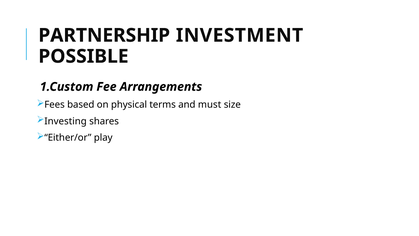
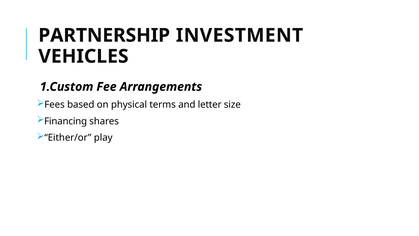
POSSIBLE: POSSIBLE -> VEHICLES
must: must -> letter
Investing: Investing -> Financing
